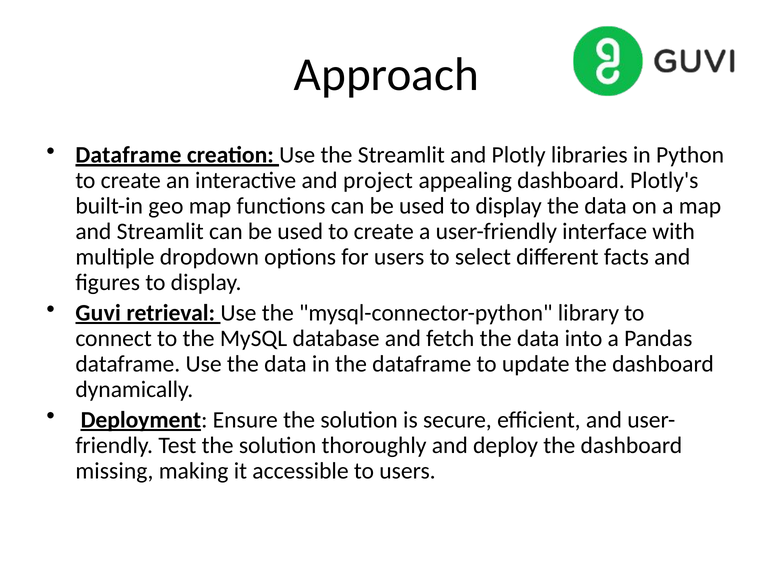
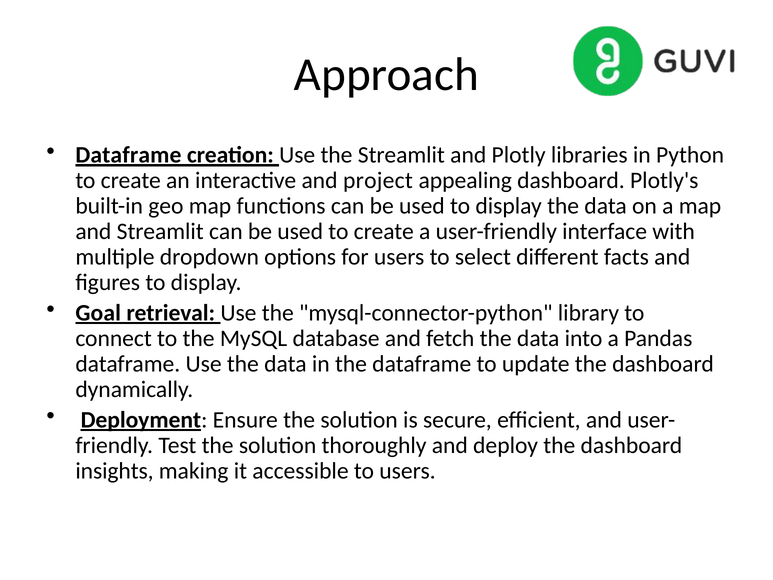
Guvi: Guvi -> Goal
missing: missing -> insights
